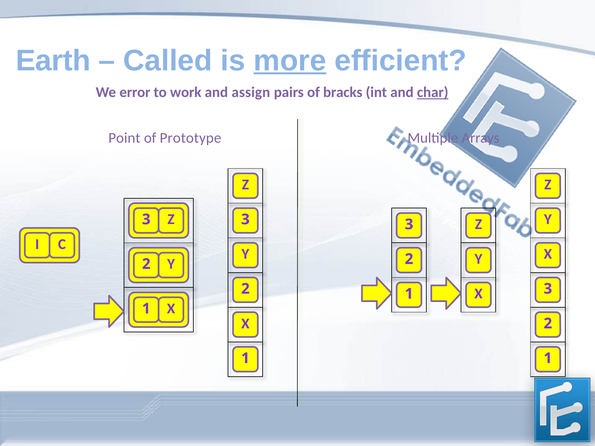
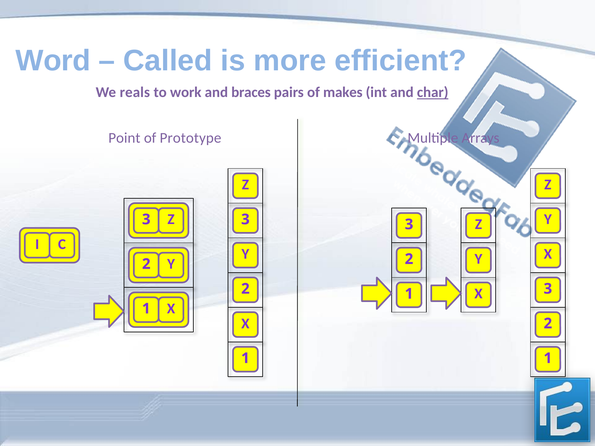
Earth: Earth -> Word
more underline: present -> none
error: error -> reals
assign: assign -> braces
bracks: bracks -> makes
